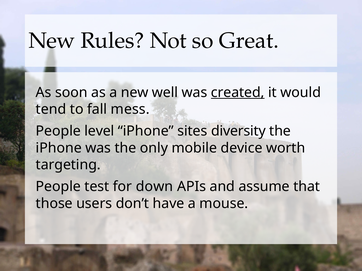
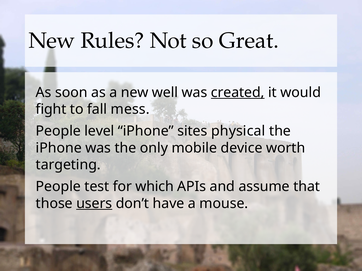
tend: tend -> fight
diversity: diversity -> physical
down: down -> which
users underline: none -> present
